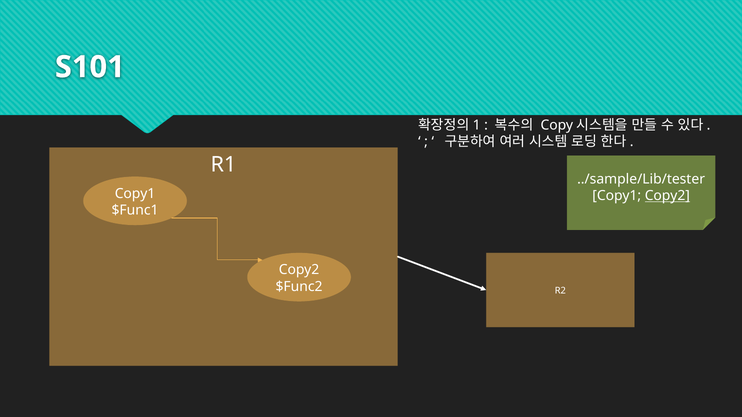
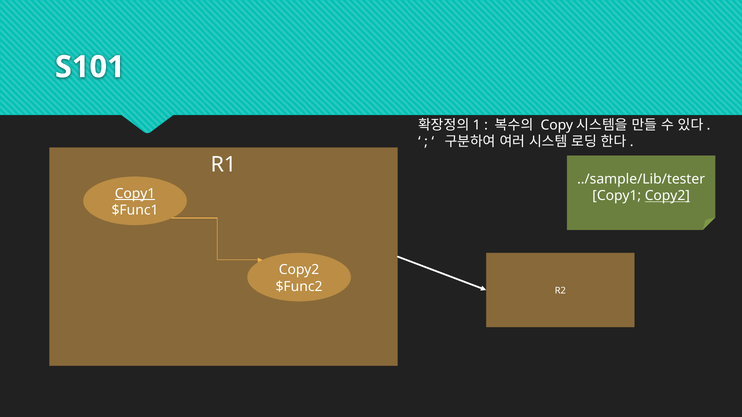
Copy1 at (135, 194) underline: none -> present
